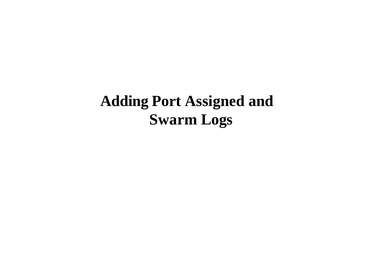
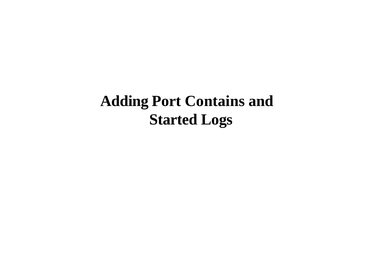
Assigned: Assigned -> Contains
Swarm: Swarm -> Started
